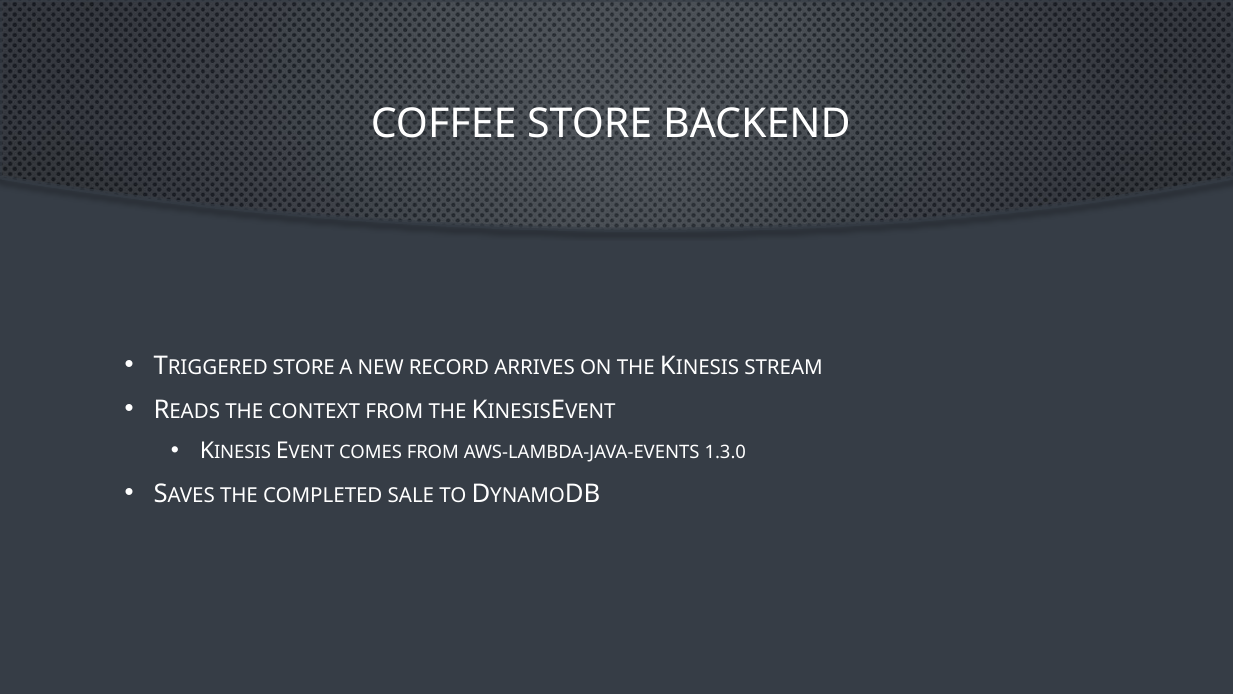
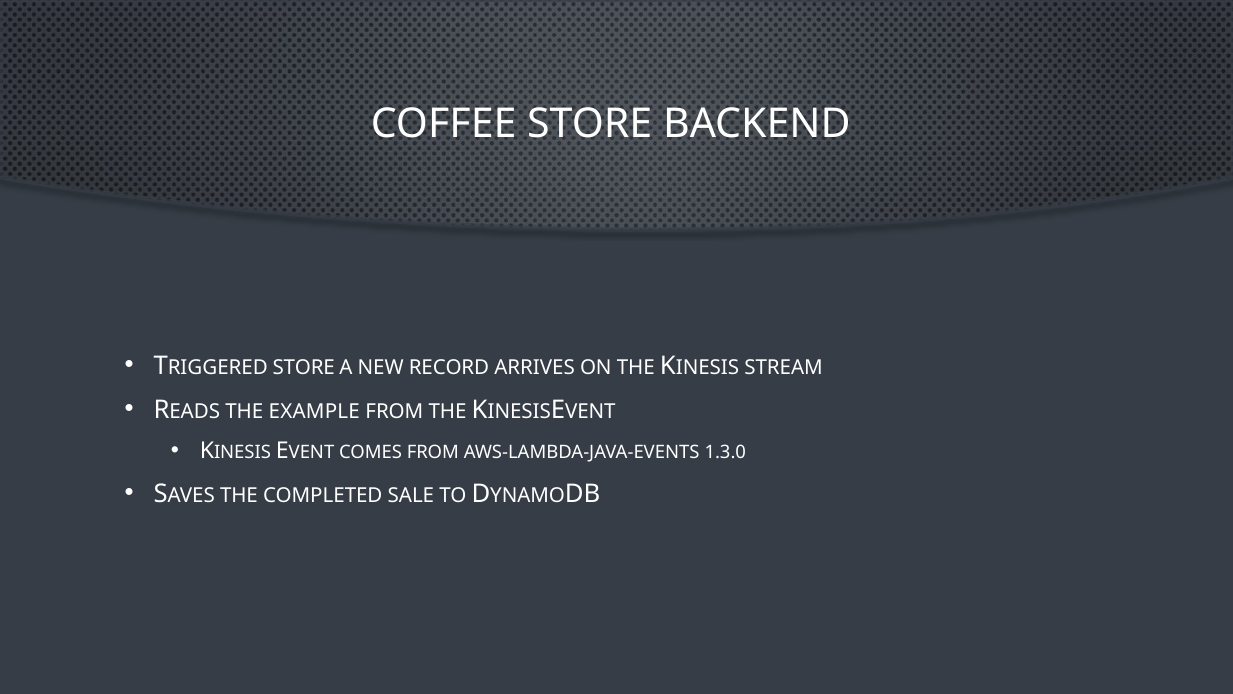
CONTEXT: CONTEXT -> EXAMPLE
